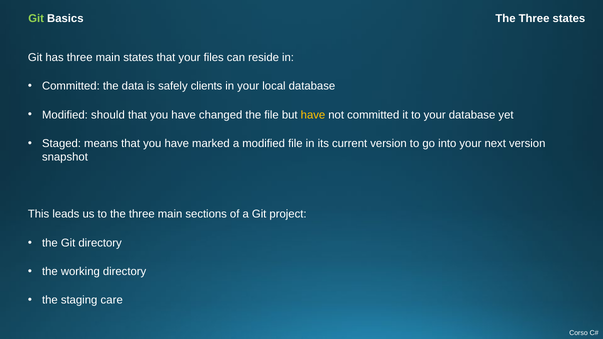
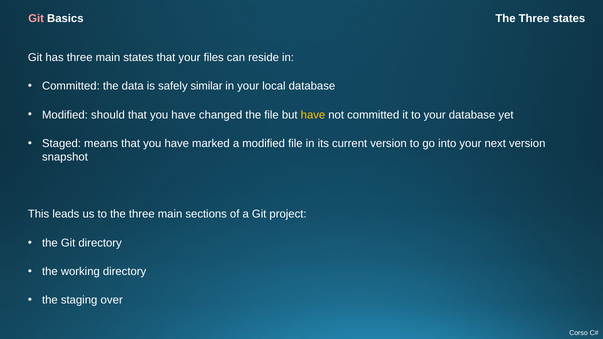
Git at (36, 19) colour: light green -> pink
clients: clients -> similar
care: care -> over
